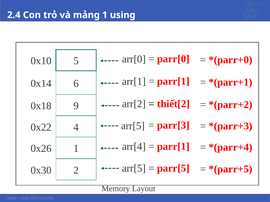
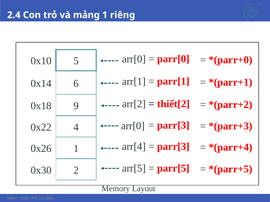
using: using -> riêng
arr[5 at (133, 126): arr[5 -> arr[0
parr[1 at (173, 147): parr[1 -> parr[3
